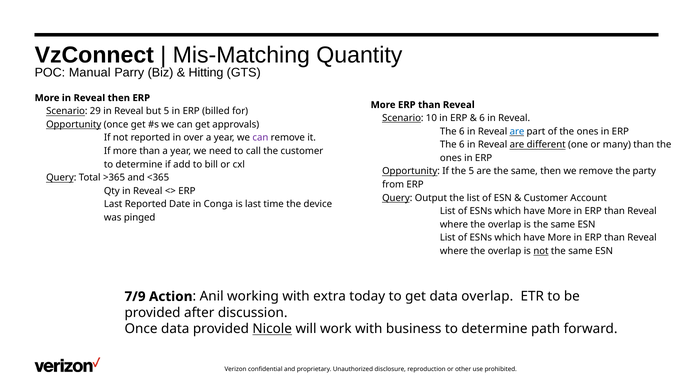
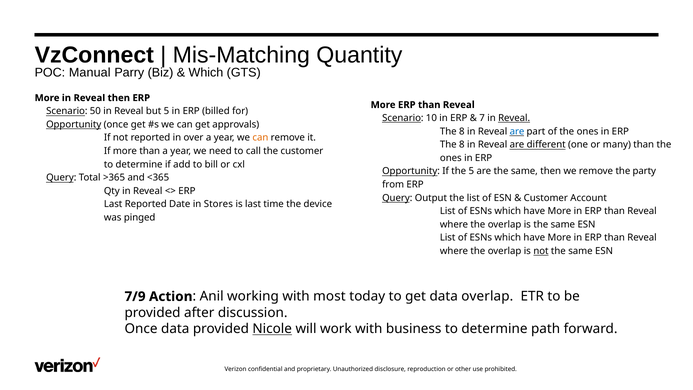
Hitting at (206, 73): Hitting -> Which
29: 29 -> 50
6 at (482, 118): 6 -> 7
Reveal at (514, 118) underline: none -> present
6 at (462, 131): 6 -> 8
can at (260, 138) colour: purple -> orange
6 at (462, 145): 6 -> 8
Conga: Conga -> Stores
extra: extra -> most
